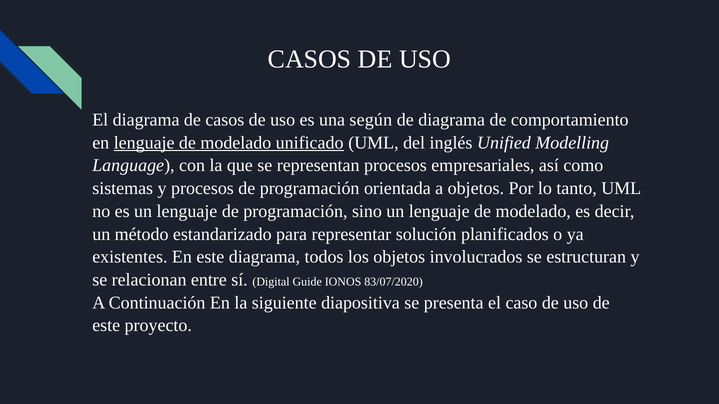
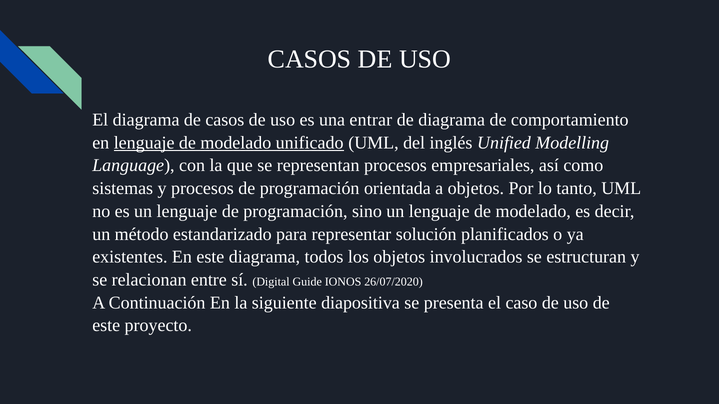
según: según -> entrar
83/07/2020: 83/07/2020 -> 26/07/2020
